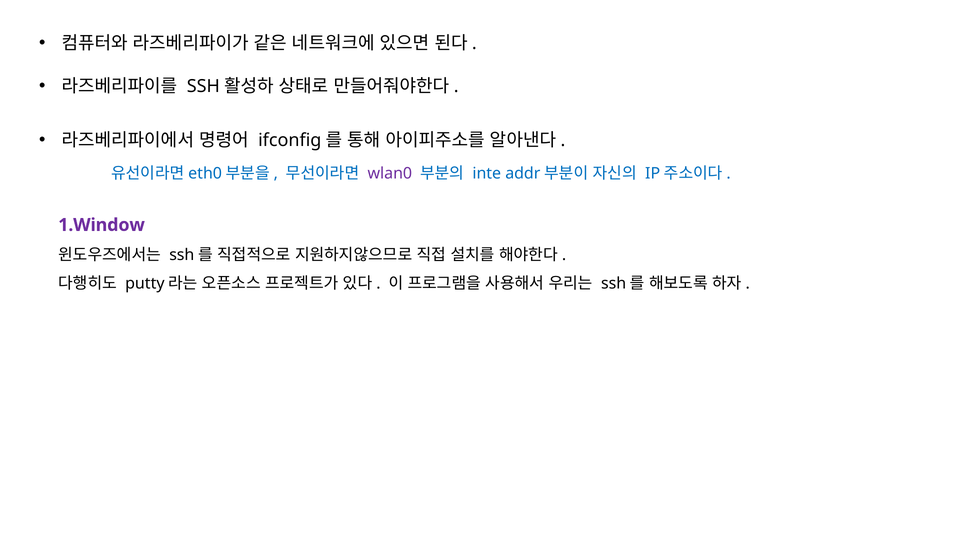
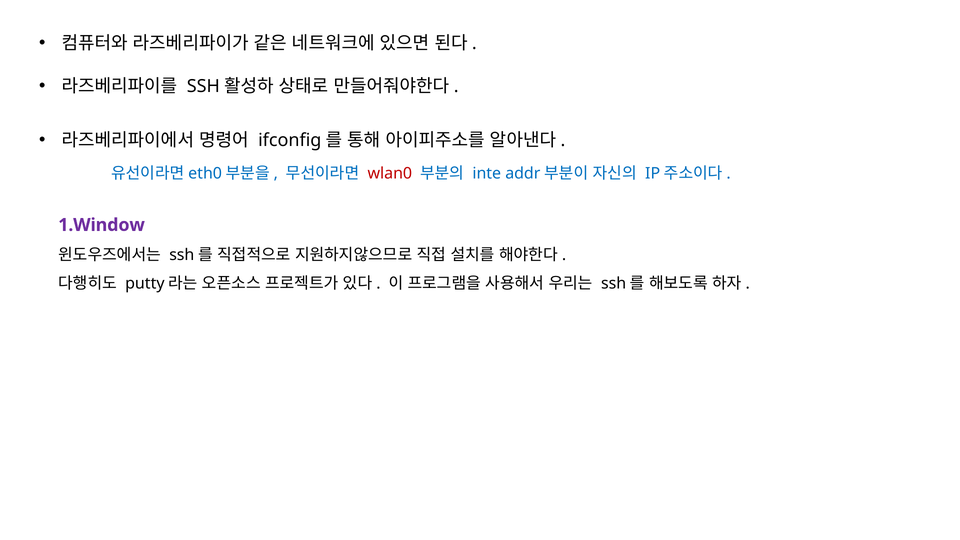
wlan0 colour: purple -> red
